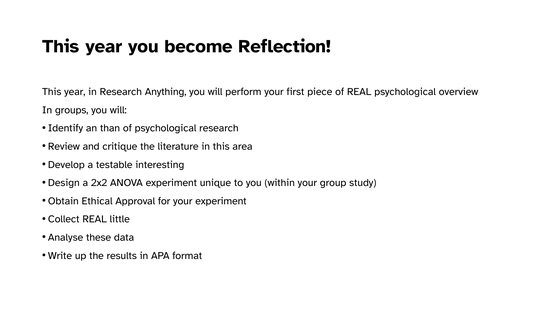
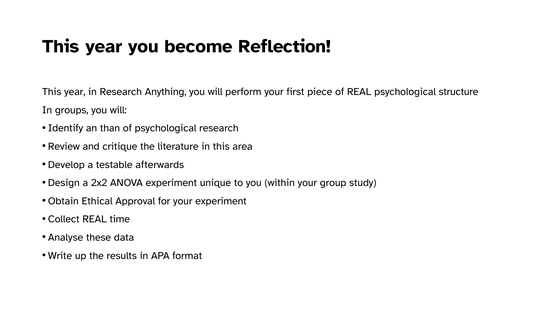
overview: overview -> structure
interesting: interesting -> afterwards
little: little -> time
